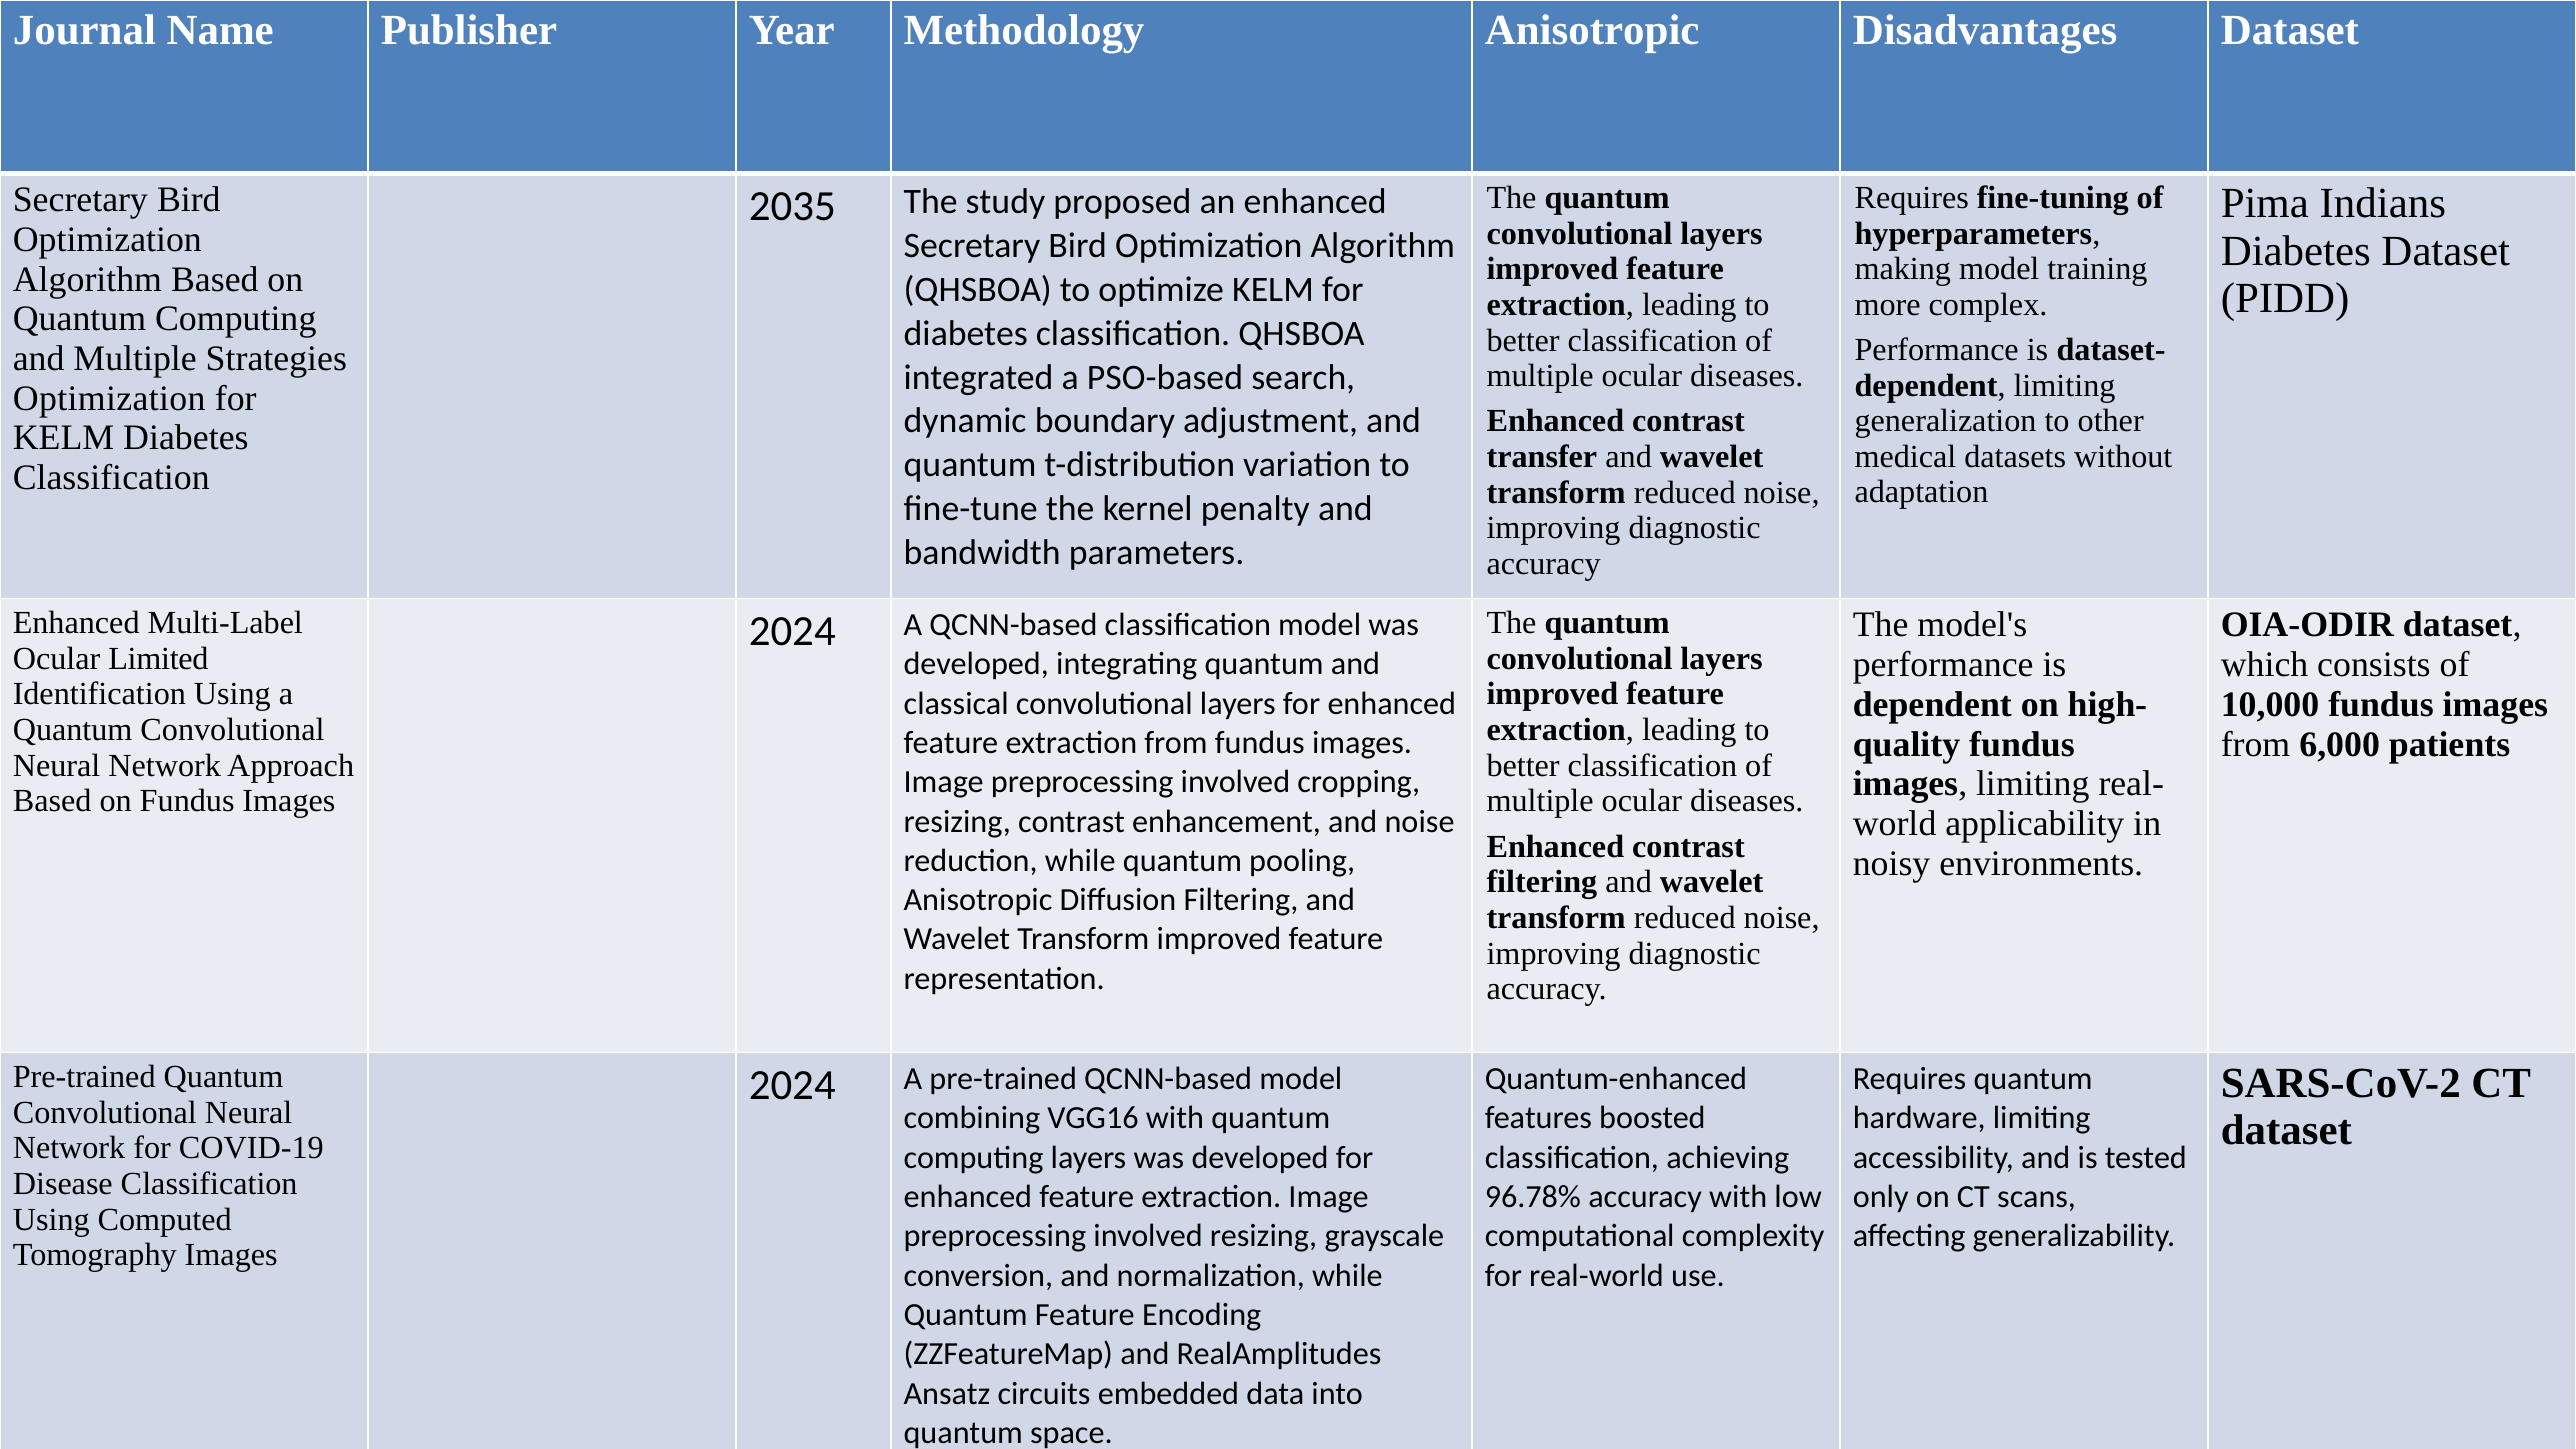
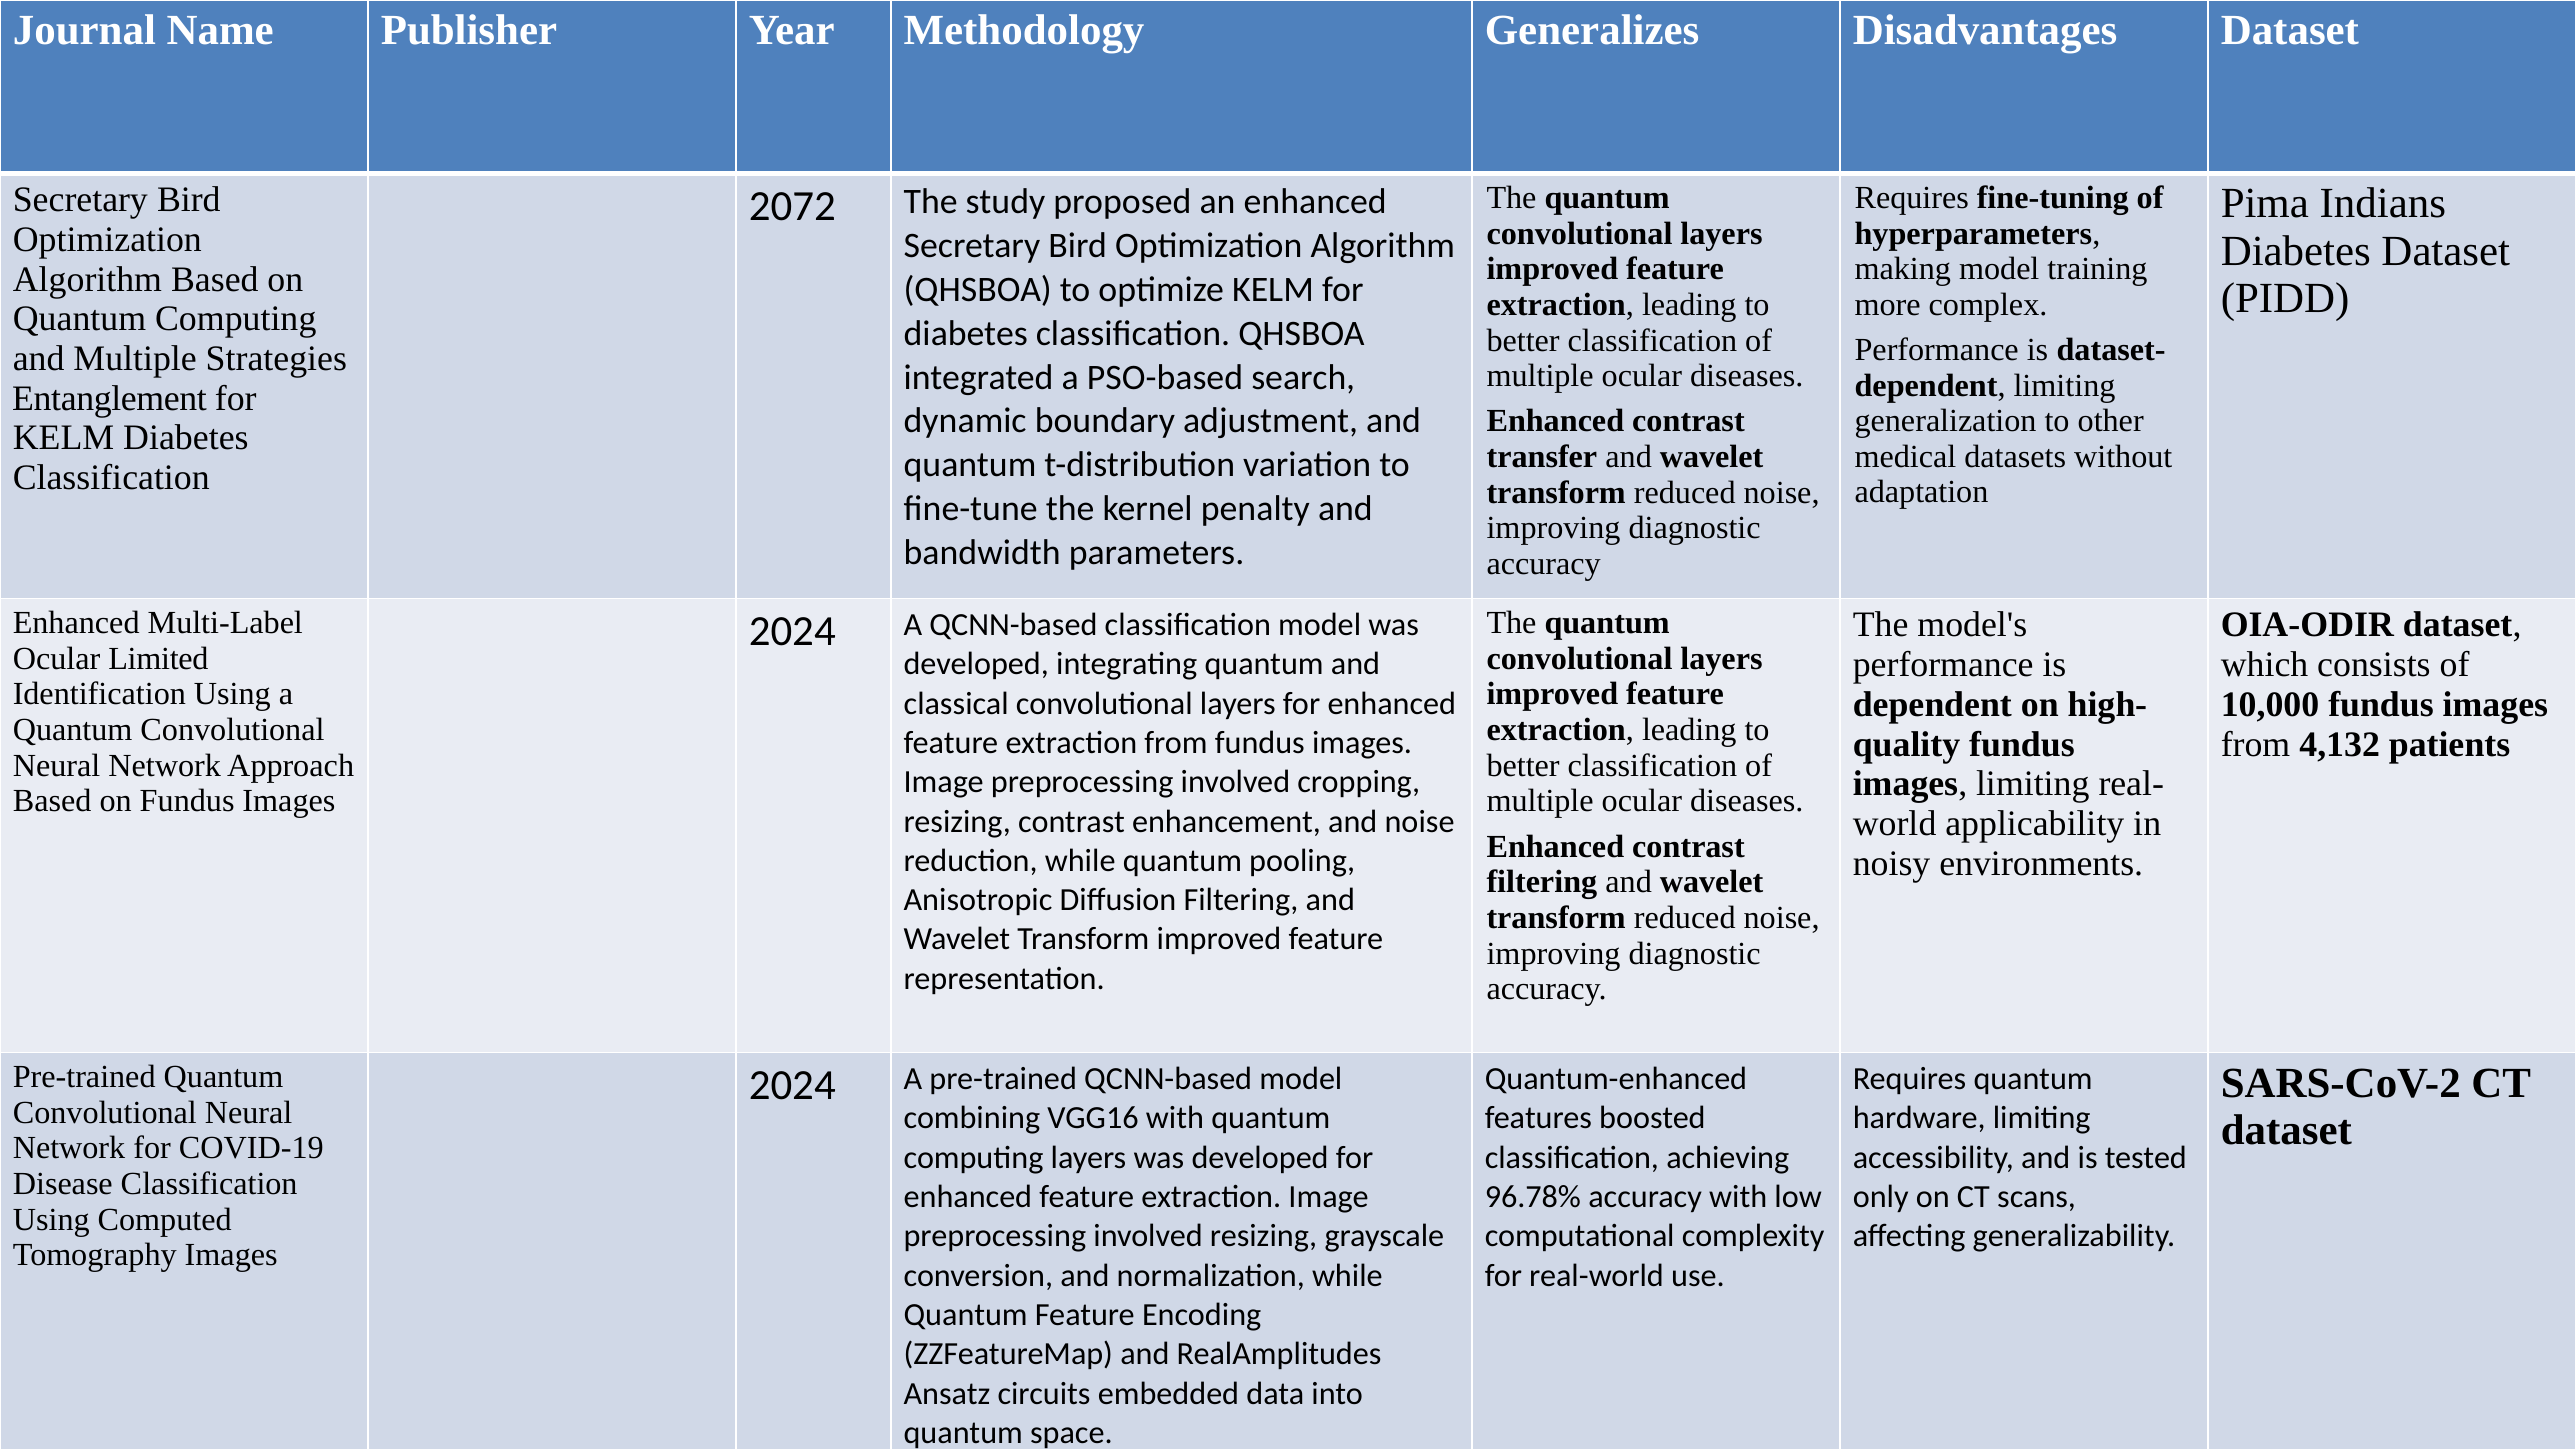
Methodology Anisotropic: Anisotropic -> Generalizes
2035: 2035 -> 2072
Optimization at (109, 398): Optimization -> Entanglement
6,000: 6,000 -> 4,132
